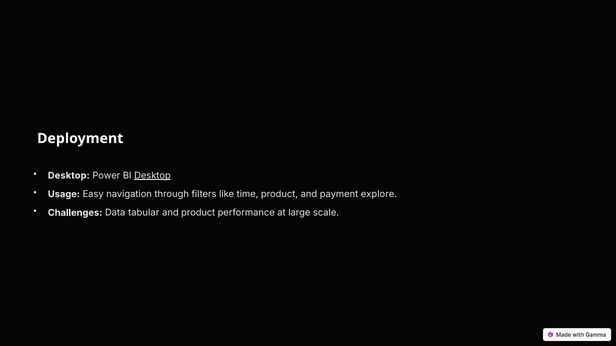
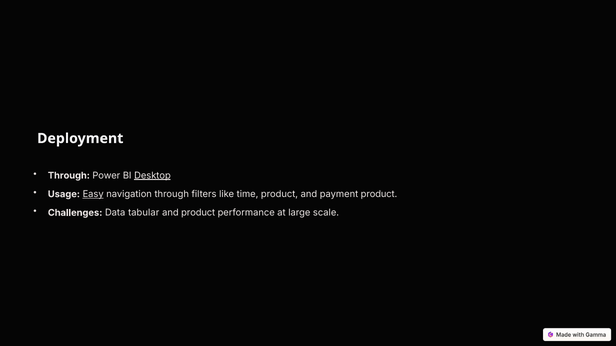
Desktop at (69, 176): Desktop -> Through
Easy underline: none -> present
payment explore: explore -> product
